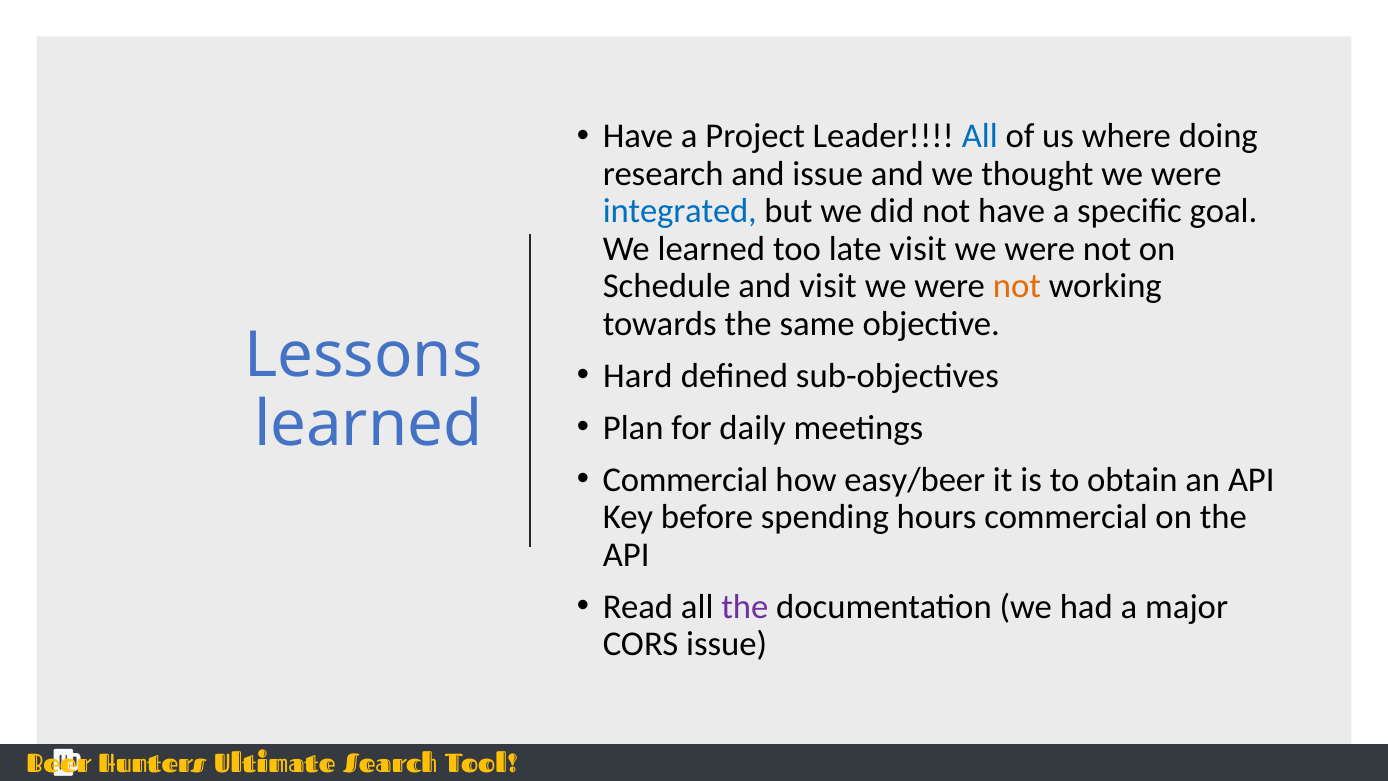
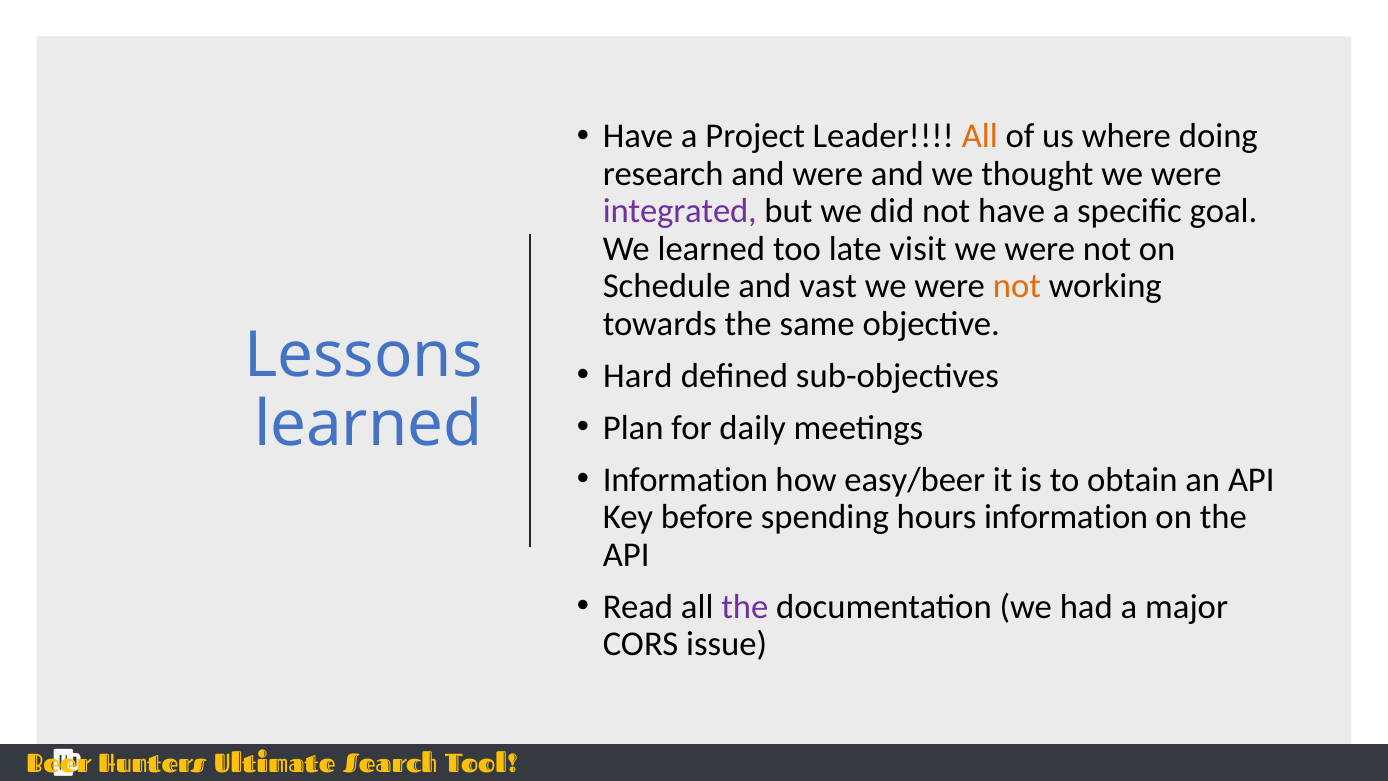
All at (980, 136) colour: blue -> orange
and issue: issue -> were
integrated colour: blue -> purple
and visit: visit -> vast
Commercial at (685, 480): Commercial -> Information
hours commercial: commercial -> information
